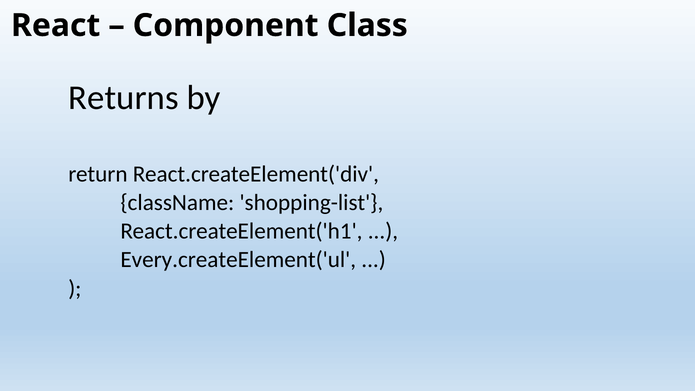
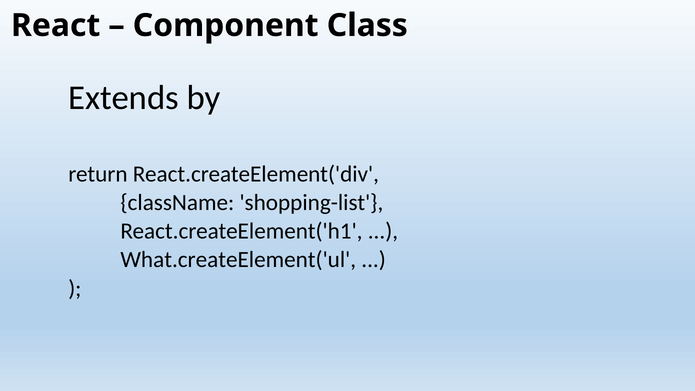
Returns: Returns -> Extends
Every.createElement('ul: Every.createElement('ul -> What.createElement('ul
